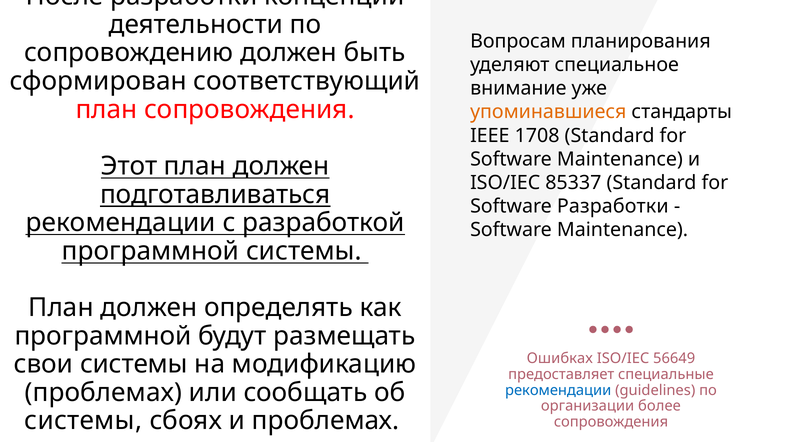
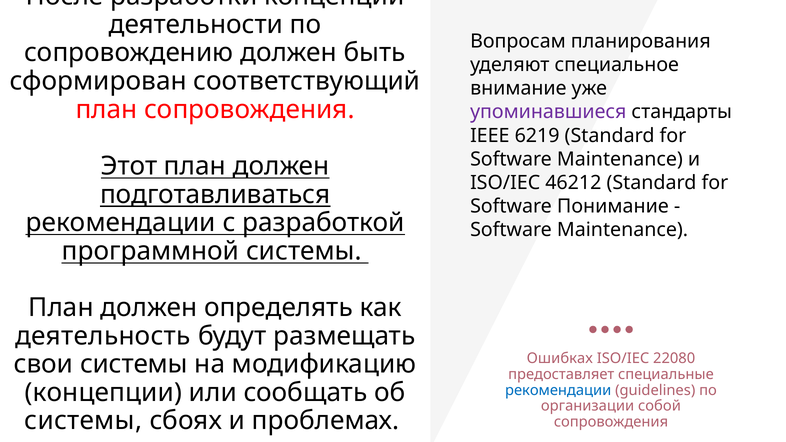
упоминавшиеся colour: orange -> purple
1708: 1708 -> 6219
85337: 85337 -> 46212
Software Разработки: Разработки -> Понимание
программной at (103, 336): программной -> деятельность
56649: 56649 -> 22080
проблемах at (103, 393): проблемах -> концепции
более: более -> собой
